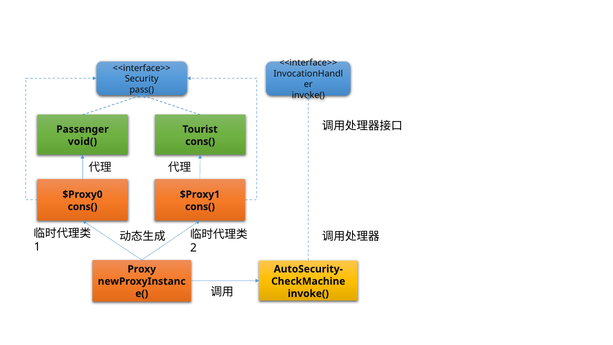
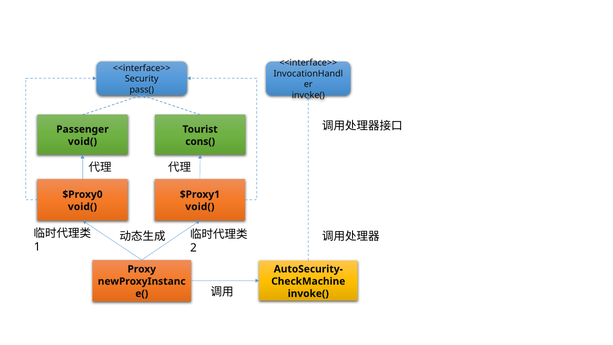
cons( at (83, 207): cons( -> void(
cons( at (200, 207): cons( -> void(
